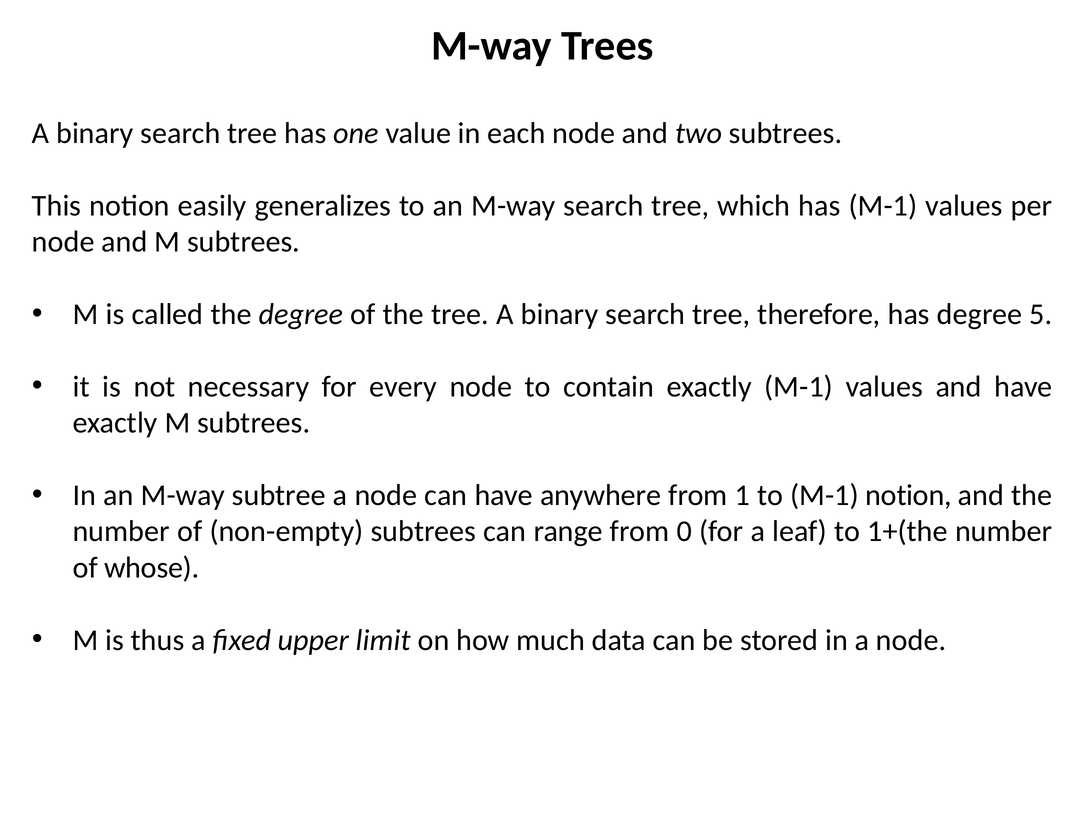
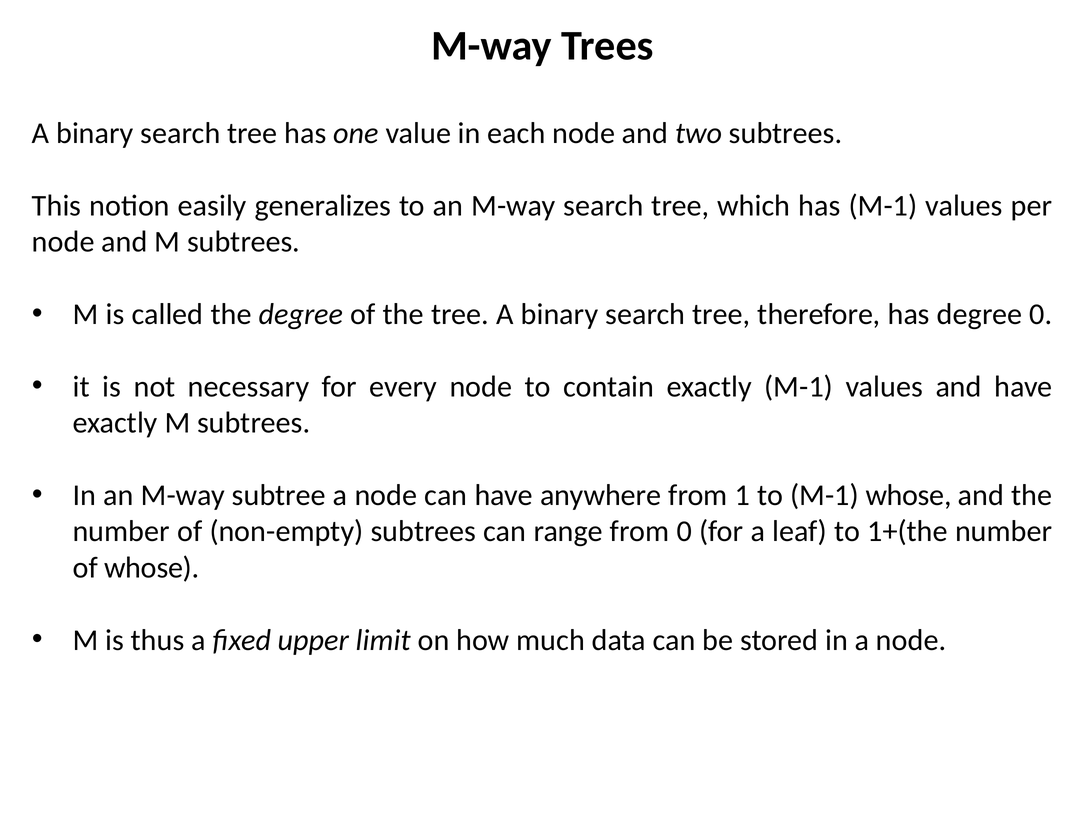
degree 5: 5 -> 0
M-1 notion: notion -> whose
